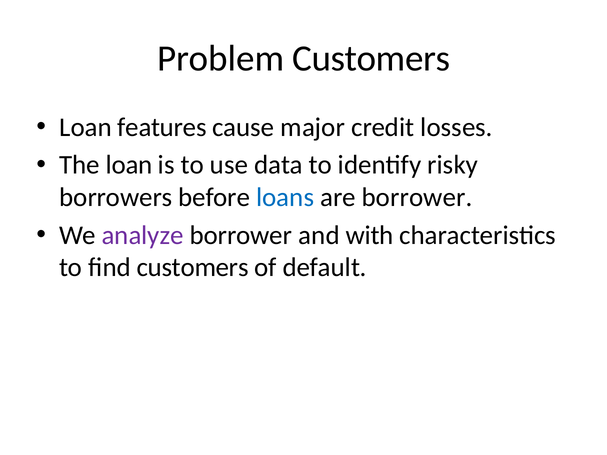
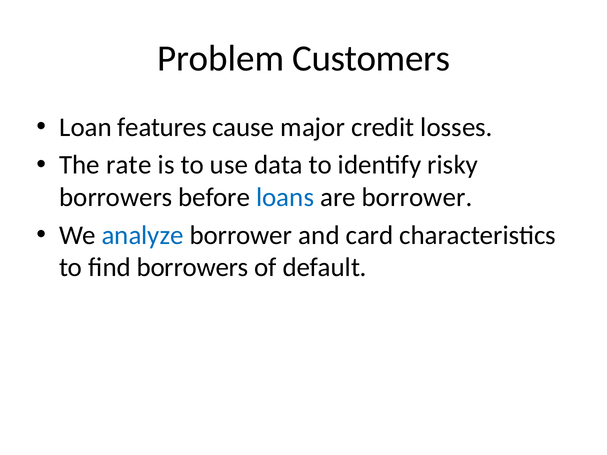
The loan: loan -> rate
analyze colour: purple -> blue
with: with -> card
find customers: customers -> borrowers
